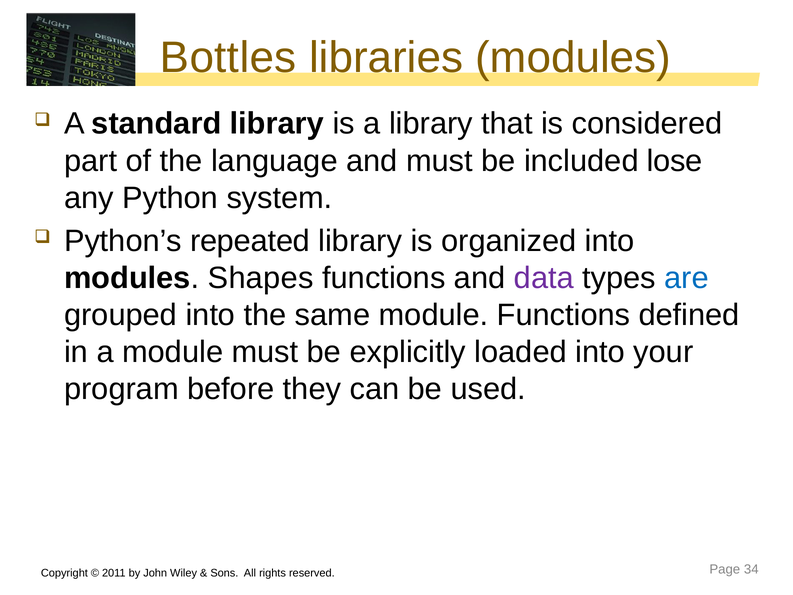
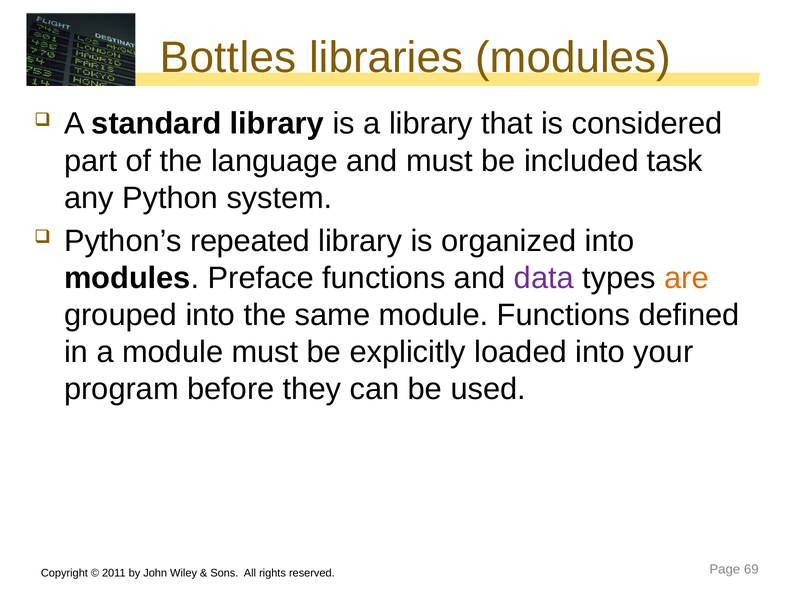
lose: lose -> task
Shapes: Shapes -> Preface
are colour: blue -> orange
34: 34 -> 69
